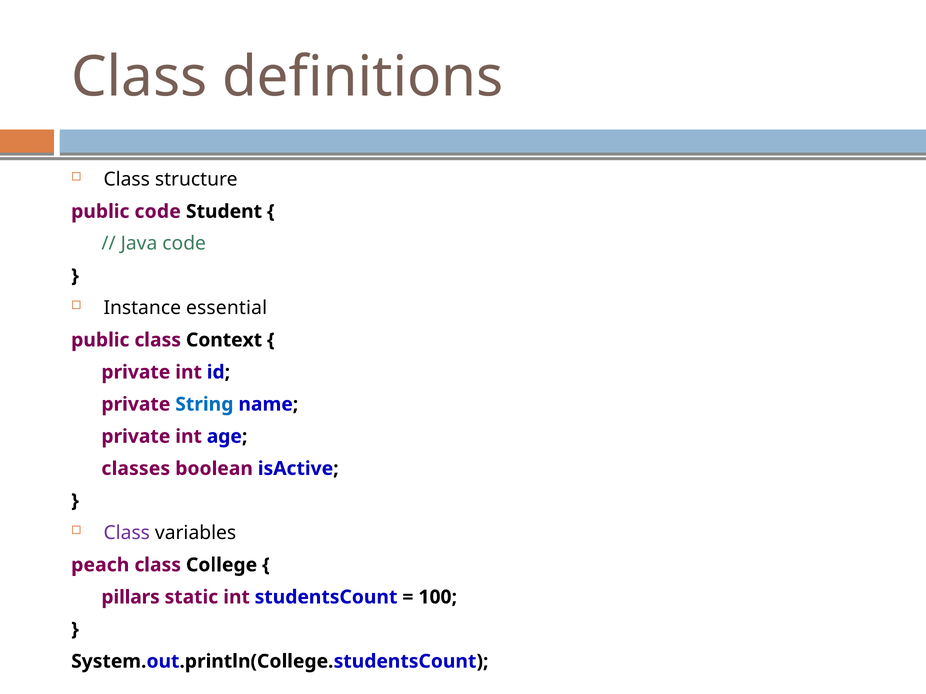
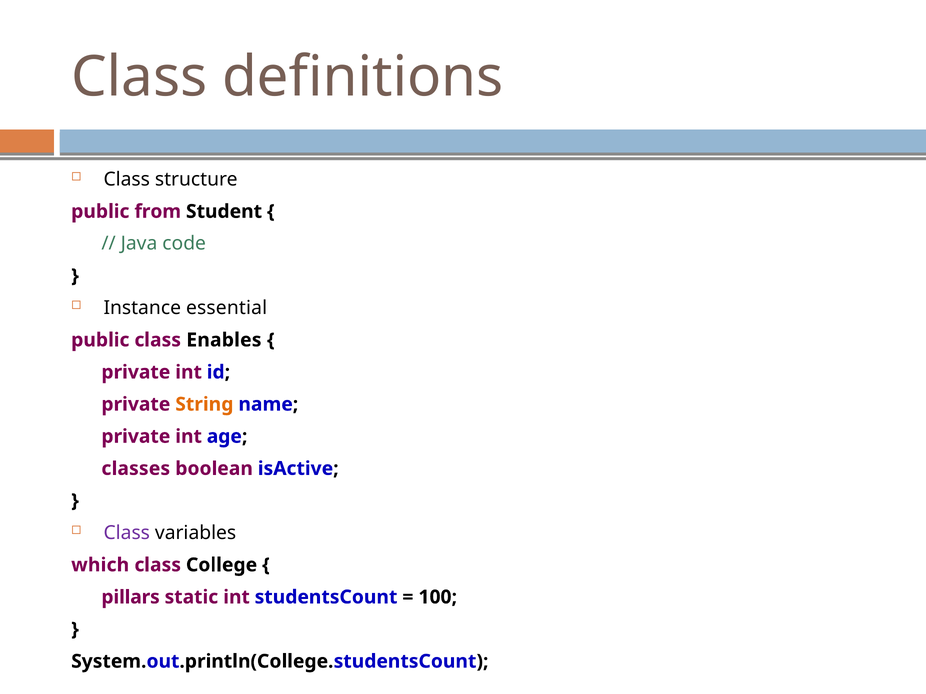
public code: code -> from
Context: Context -> Enables
String colour: blue -> orange
peach: peach -> which
